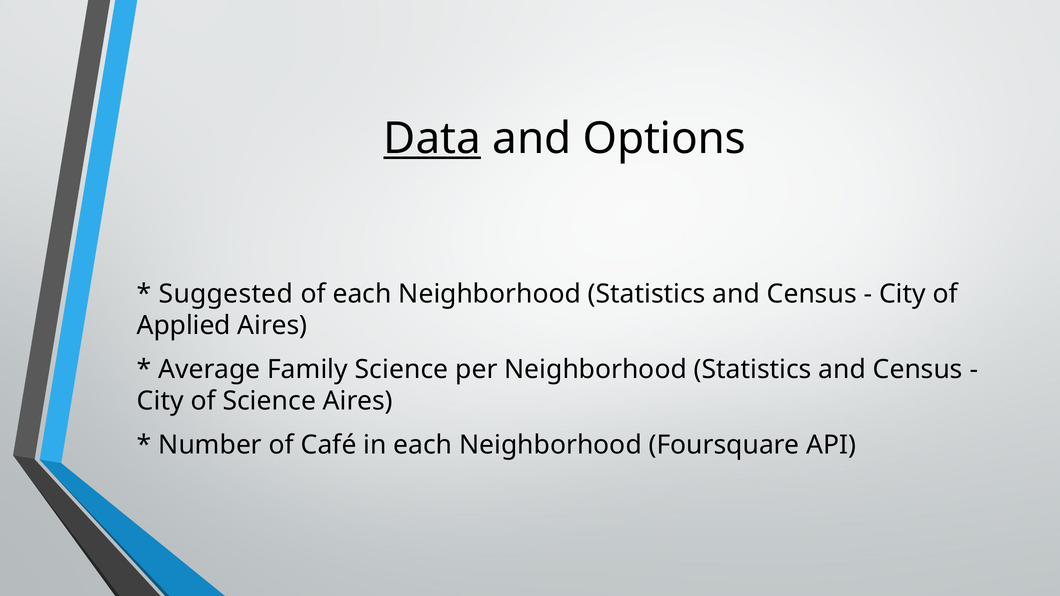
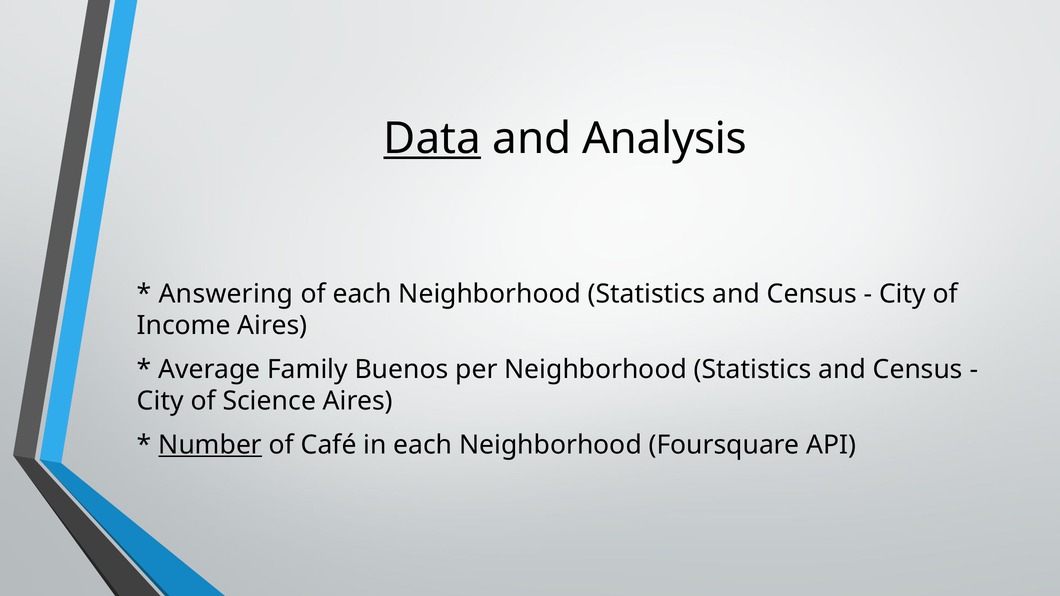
Options: Options -> Analysis
Suggested: Suggested -> Answering
Applied: Applied -> Income
Family Science: Science -> Buenos
Number underline: none -> present
